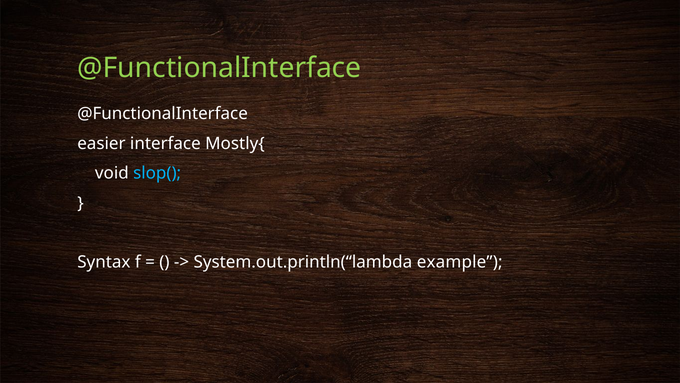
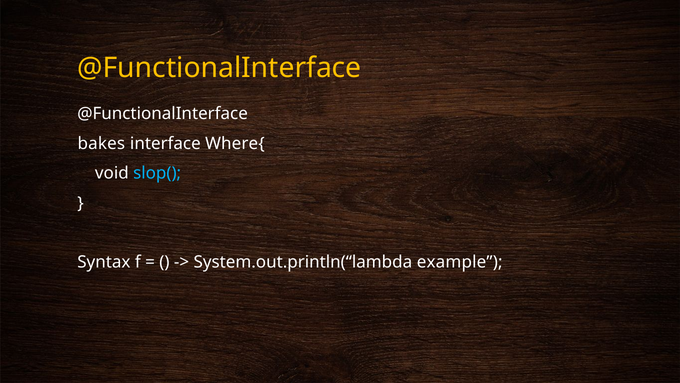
@FunctionalInterface at (219, 68) colour: light green -> yellow
easier: easier -> bakes
Mostly{: Mostly{ -> Where{
